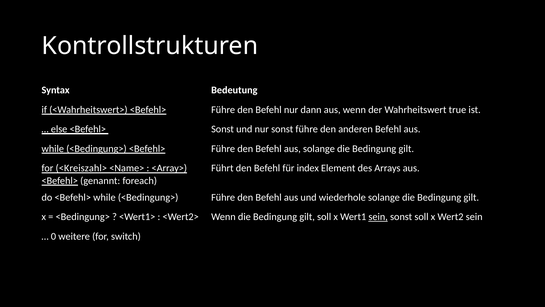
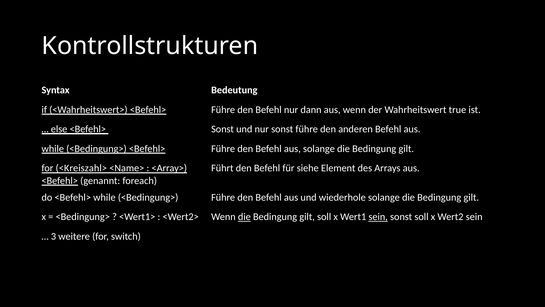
index: index -> siehe
die at (244, 217) underline: none -> present
0: 0 -> 3
